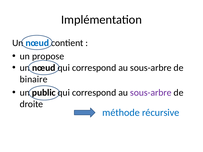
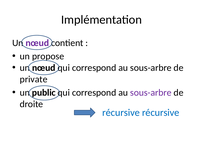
nœud at (37, 43) colour: blue -> purple
binaire: binaire -> private
méthode at (121, 113): méthode -> récursive
